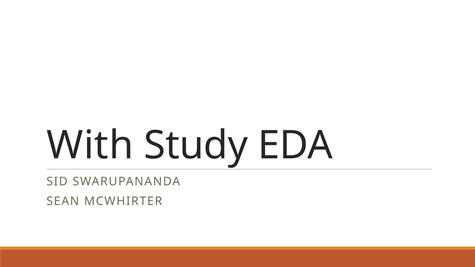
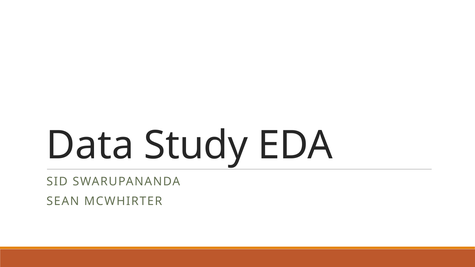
With: With -> Data
